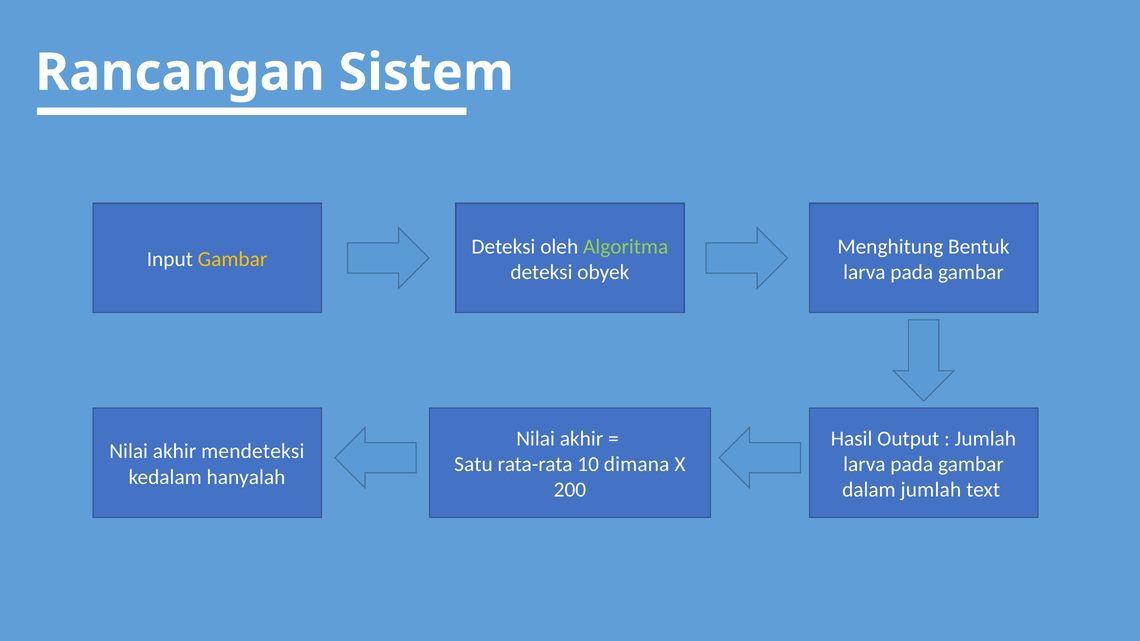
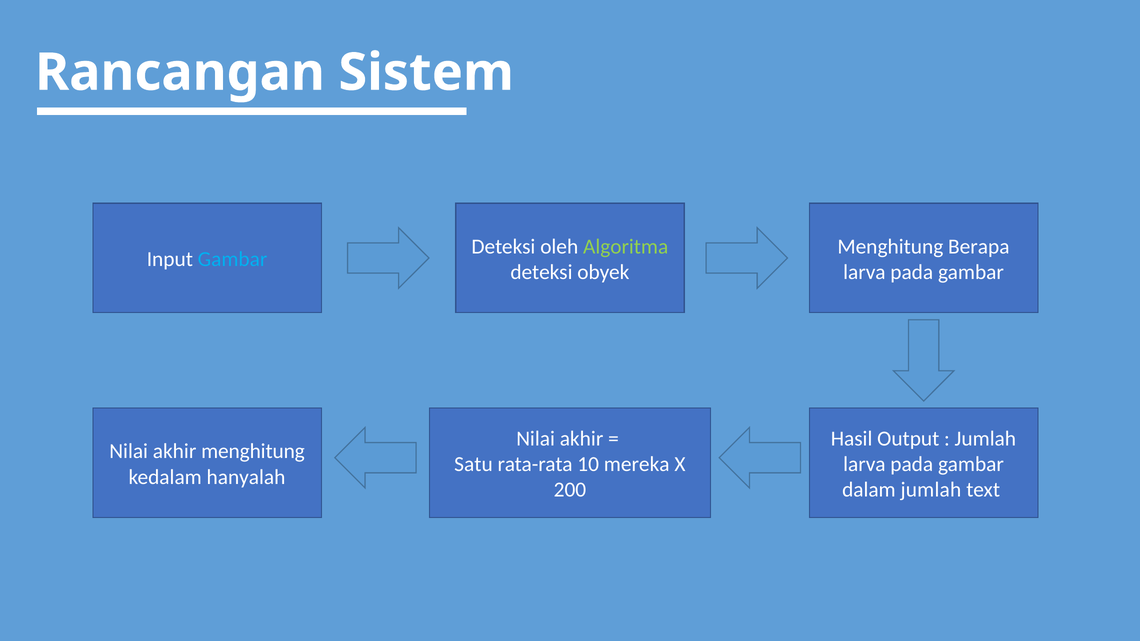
Bentuk: Bentuk -> Berapa
Gambar at (233, 260) colour: yellow -> light blue
akhir mendeteksi: mendeteksi -> menghitung
dimana: dimana -> mereka
